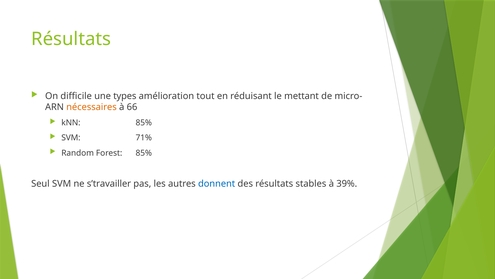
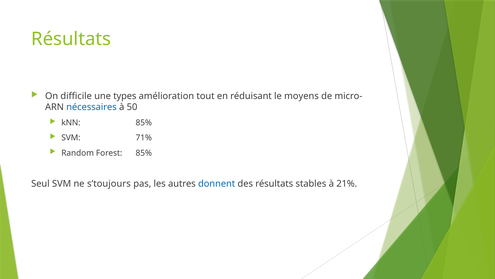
mettant: mettant -> moyens
nécessaires colour: orange -> blue
66: 66 -> 50
s’travailler: s’travailler -> s’toujours
39%: 39% -> 21%
